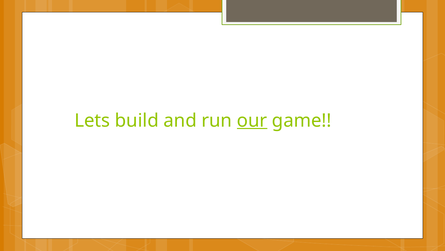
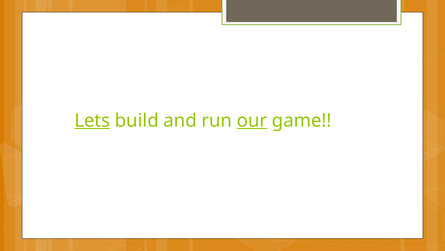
Lets underline: none -> present
